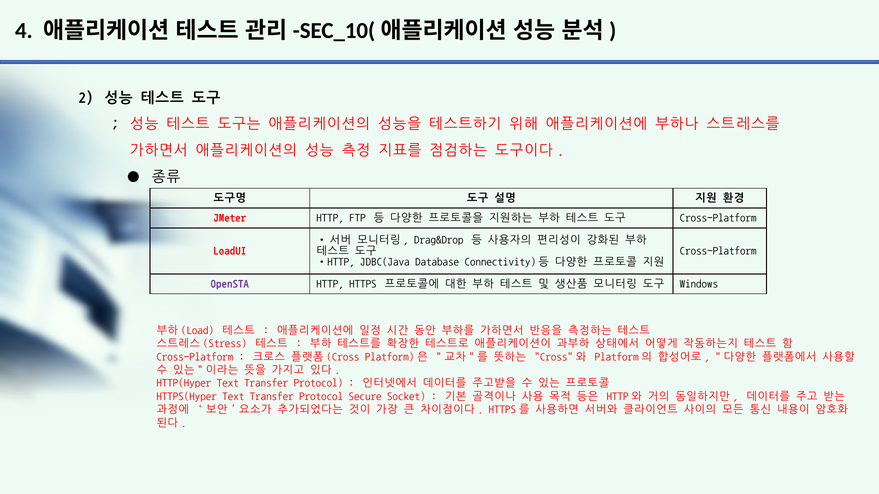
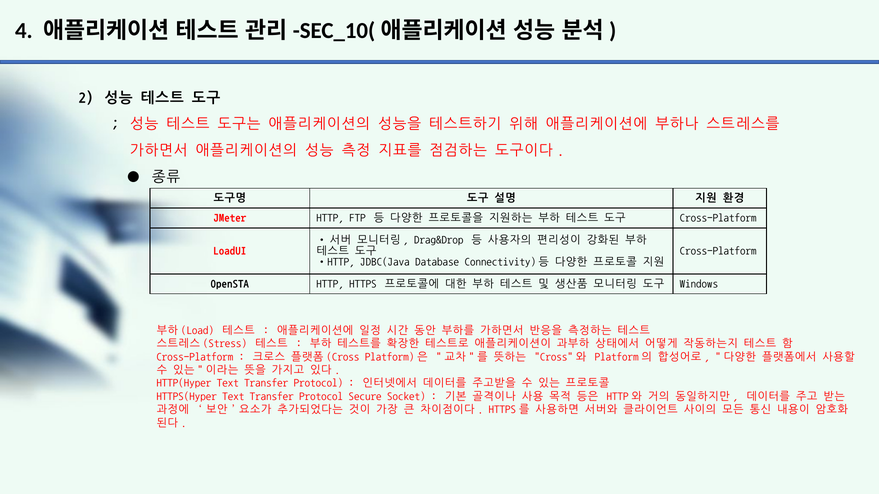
OpenSTA colour: purple -> black
